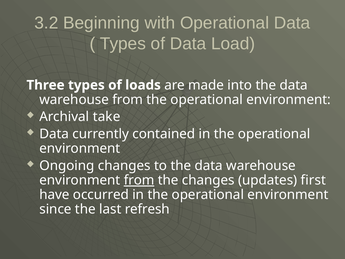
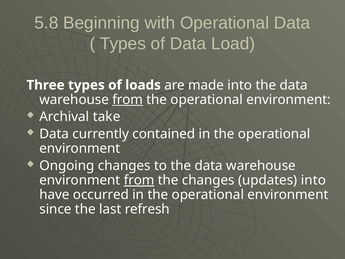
3.2: 3.2 -> 5.8
from at (128, 100) underline: none -> present
updates first: first -> into
